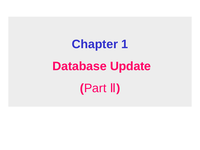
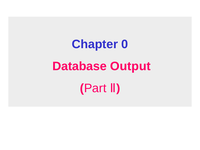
1: 1 -> 0
Update: Update -> Output
